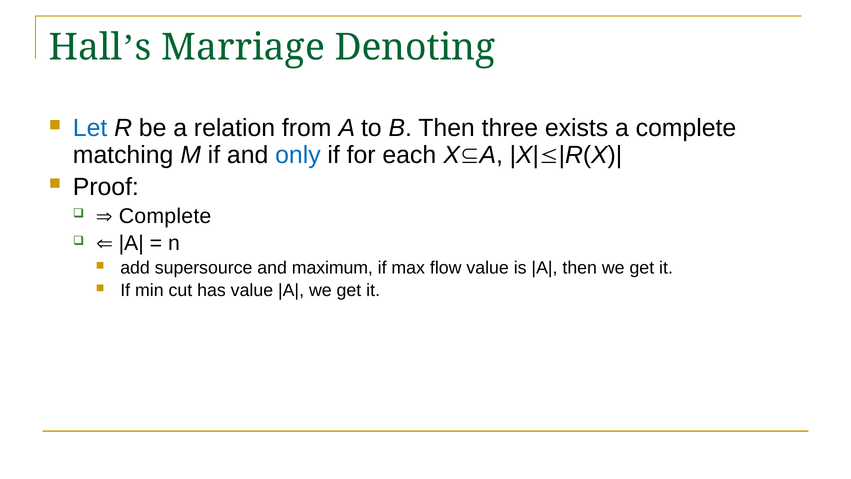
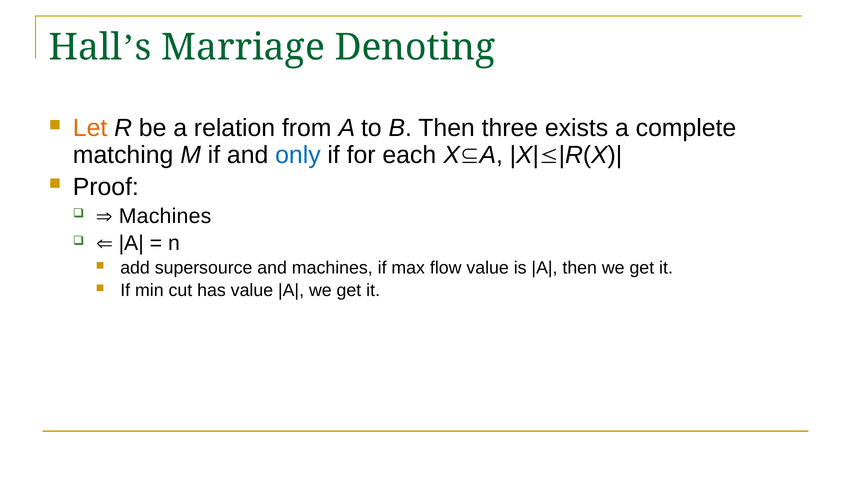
Let colour: blue -> orange
Complete at (165, 216): Complete -> Machines
and maximum: maximum -> machines
